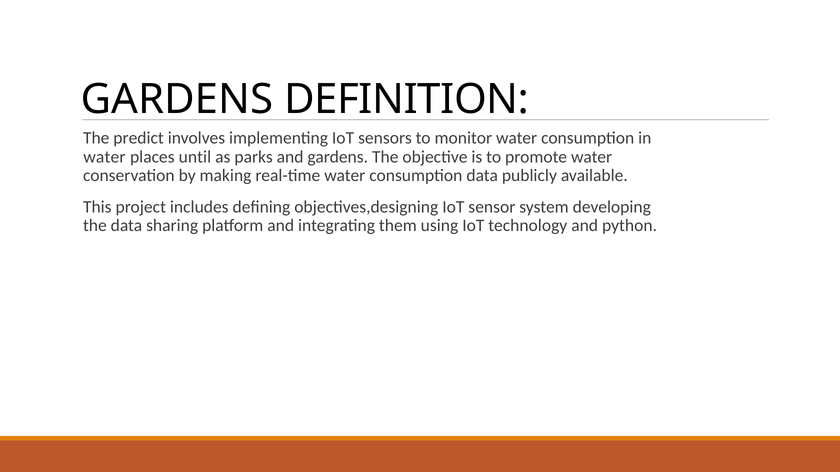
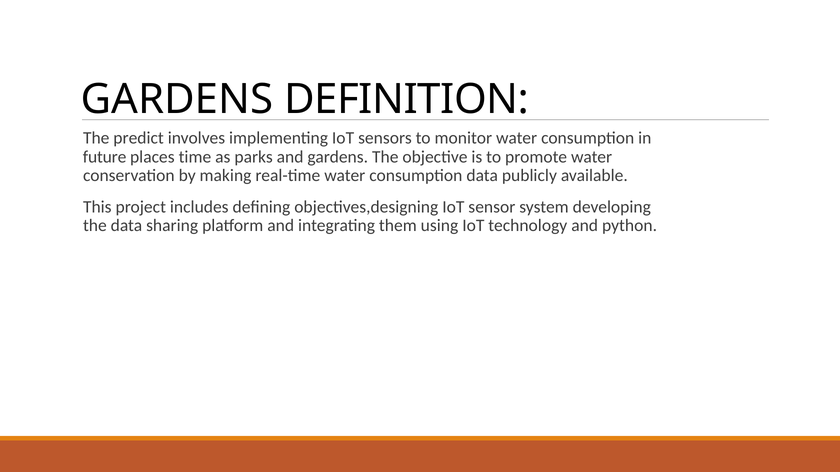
water at (104, 157): water -> future
until: until -> time
